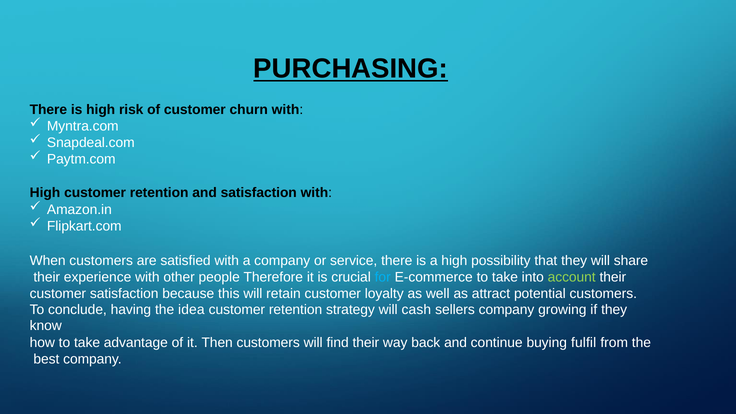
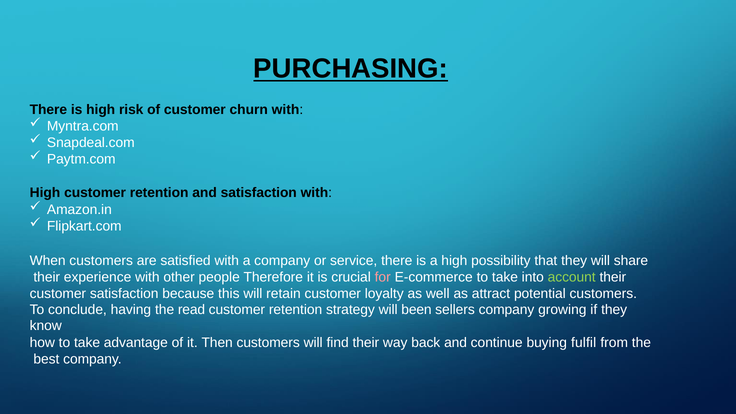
for colour: light blue -> pink
idea: idea -> read
cash: cash -> been
